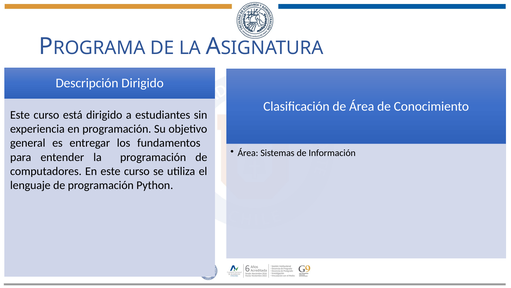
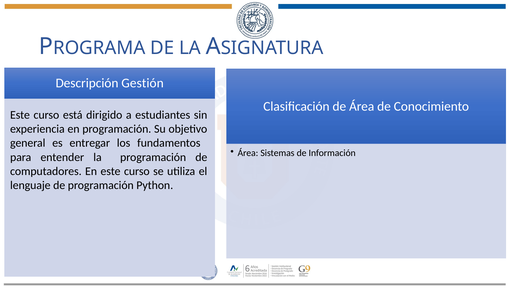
Descripción Dirigido: Dirigido -> Gestión
